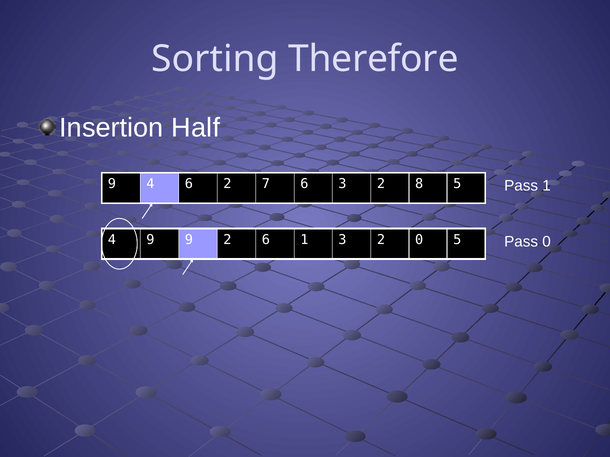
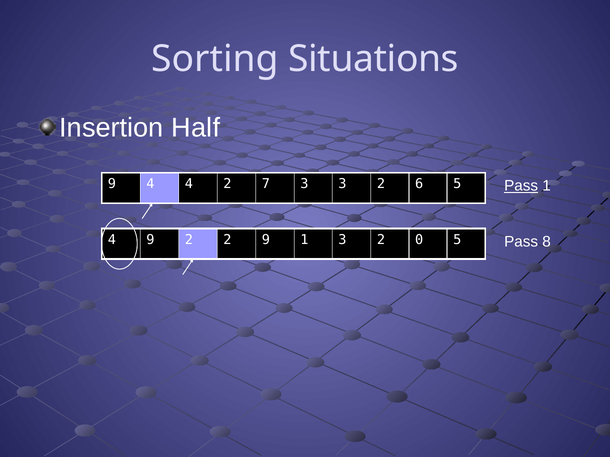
Therefore: Therefore -> Situations
4 6: 6 -> 4
7 6: 6 -> 3
8: 8 -> 6
Pass at (521, 186) underline: none -> present
9 9: 9 -> 2
2 6: 6 -> 9
Pass 0: 0 -> 8
